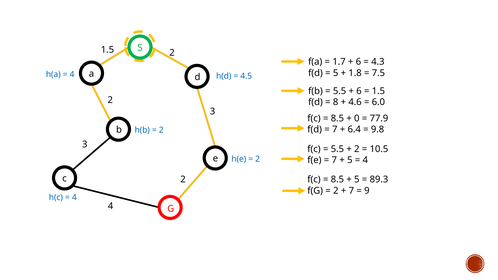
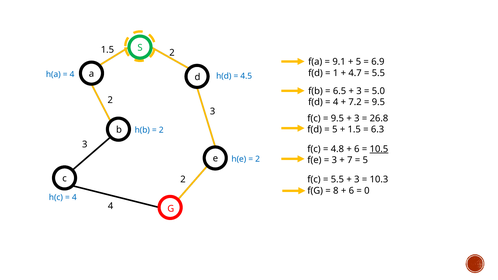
1.7: 1.7 -> 9.1
6 at (358, 62): 6 -> 5
4.3: 4.3 -> 6.9
5 at (336, 73): 5 -> 1
1.8: 1.8 -> 4.7
7.5 at (378, 73): 7.5 -> 5.5
5.5 at (340, 91): 5.5 -> 6.5
6 at (359, 91): 6 -> 3
1.5 at (378, 91): 1.5 -> 5.0
8 at (336, 102): 8 -> 4
4.6: 4.6 -> 7.2
6.0 at (378, 102): 6.0 -> 9.5
8.5 at (337, 118): 8.5 -> 9.5
0 at (357, 118): 0 -> 3
77.9: 77.9 -> 26.8
7 at (335, 130): 7 -> 5
6.4 at (354, 130): 6.4 -> 1.5
9.8: 9.8 -> 6.3
5.5 at (337, 149): 5.5 -> 4.8
2 at (357, 149): 2 -> 6
10.5 underline: none -> present
7 at (334, 160): 7 -> 3
5 at (350, 160): 5 -> 7
4 at (365, 160): 4 -> 5
8.5 at (337, 180): 8.5 -> 5.5
5 at (357, 180): 5 -> 3
89.3: 89.3 -> 10.3
2 at (336, 191): 2 -> 8
7 at (351, 191): 7 -> 6
9: 9 -> 0
